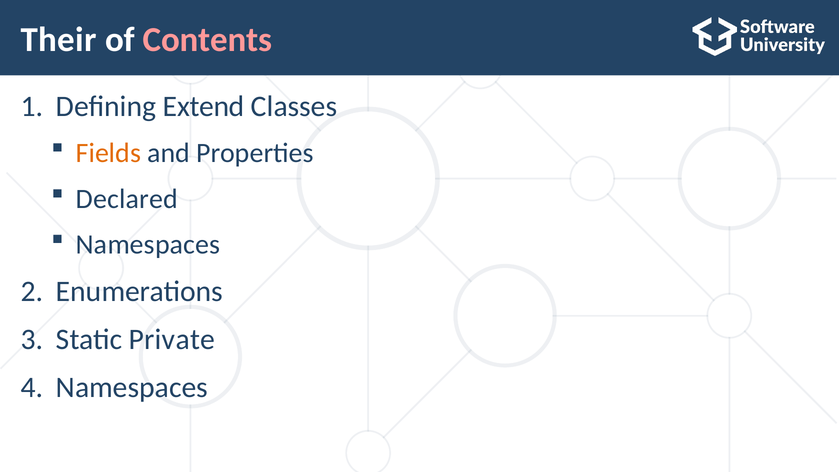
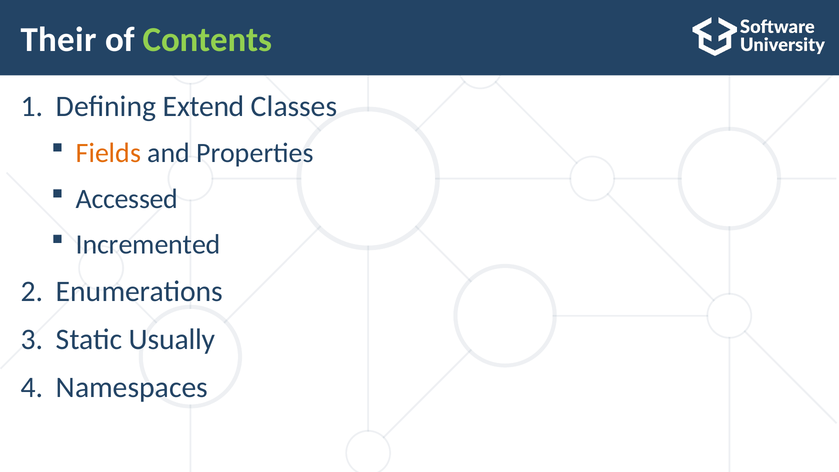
Contents colour: pink -> light green
Declared: Declared -> Accessed
Namespaces at (148, 245): Namespaces -> Incremented
Private: Private -> Usually
